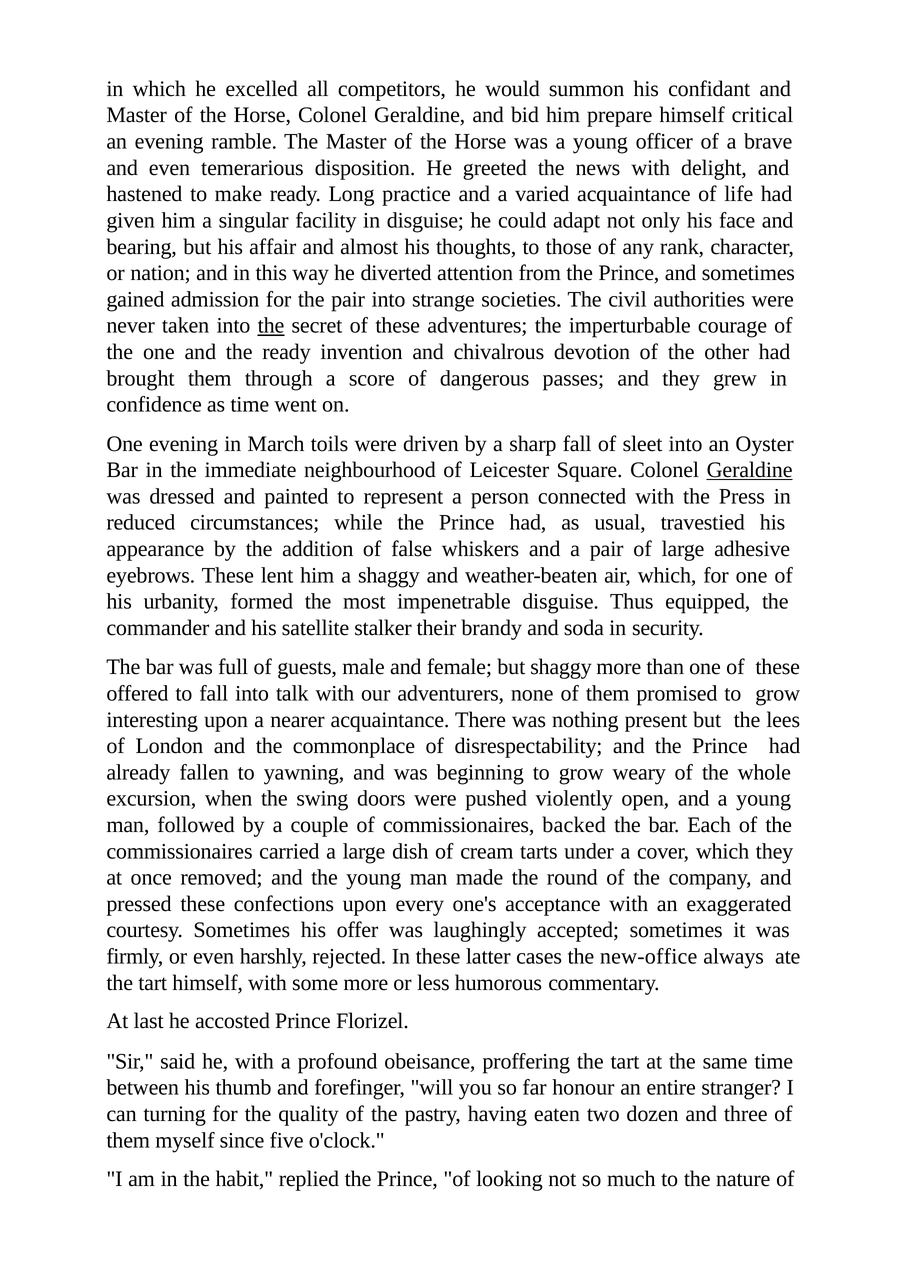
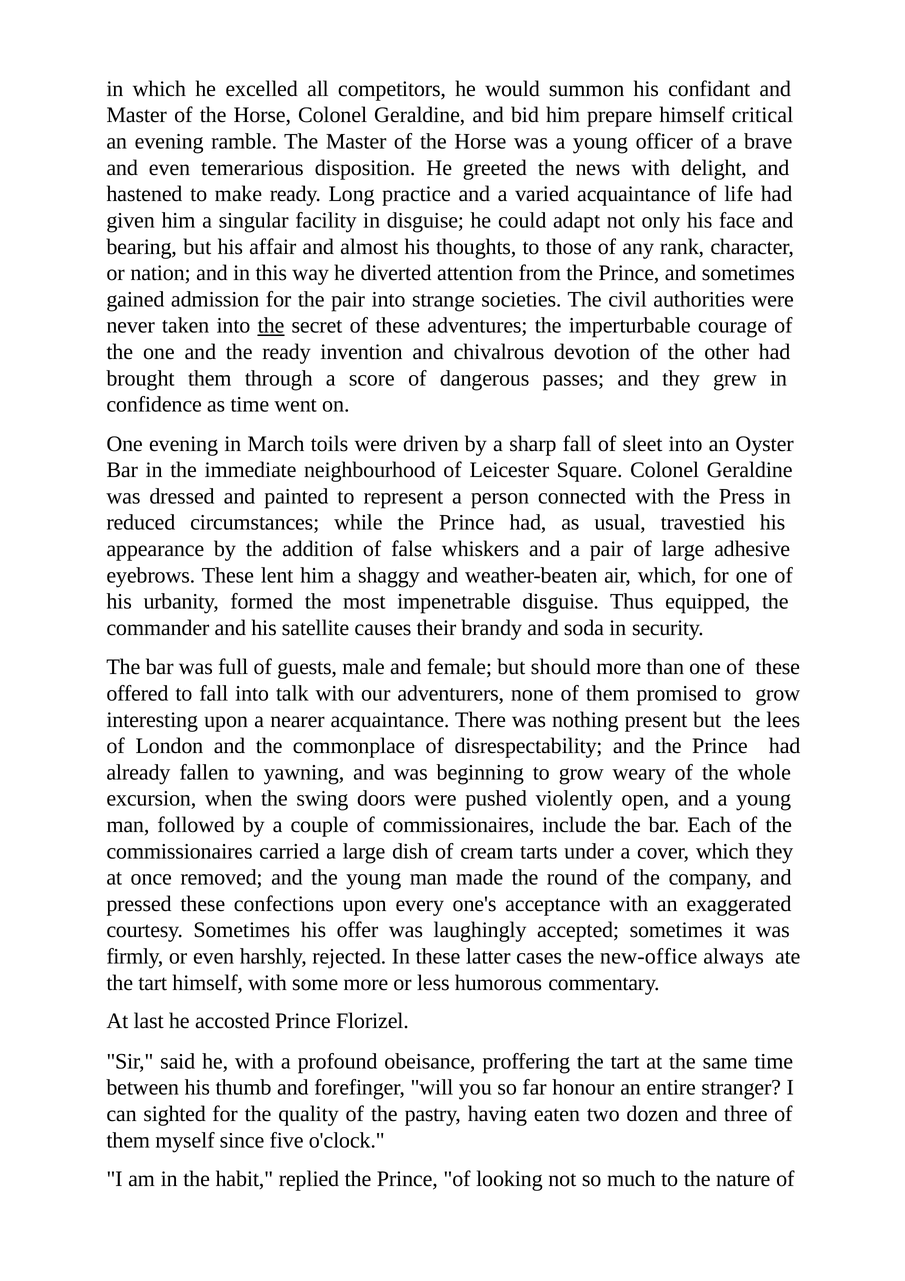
Geraldine at (750, 470) underline: present -> none
stalker: stalker -> causes
but shaggy: shaggy -> should
backed: backed -> include
turning: turning -> sighted
